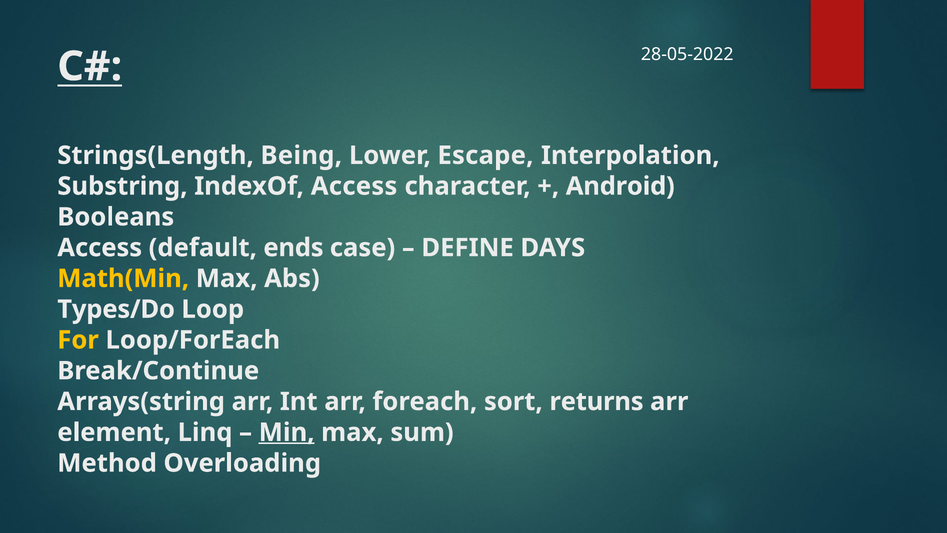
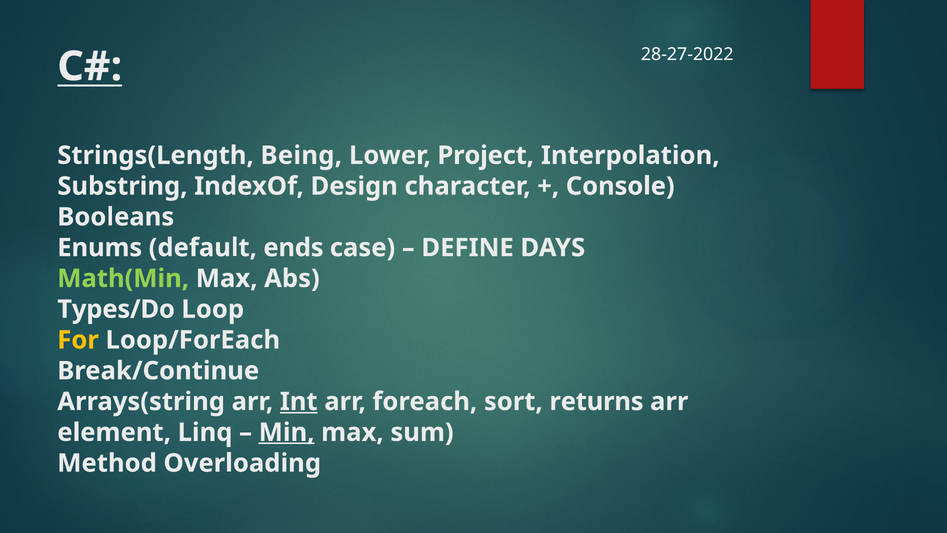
28-05-2022: 28-05-2022 -> 28-27-2022
Escape: Escape -> Project
IndexOf Access: Access -> Design
Android: Android -> Console
Access at (100, 248): Access -> Enums
Math(Min colour: yellow -> light green
Int underline: none -> present
